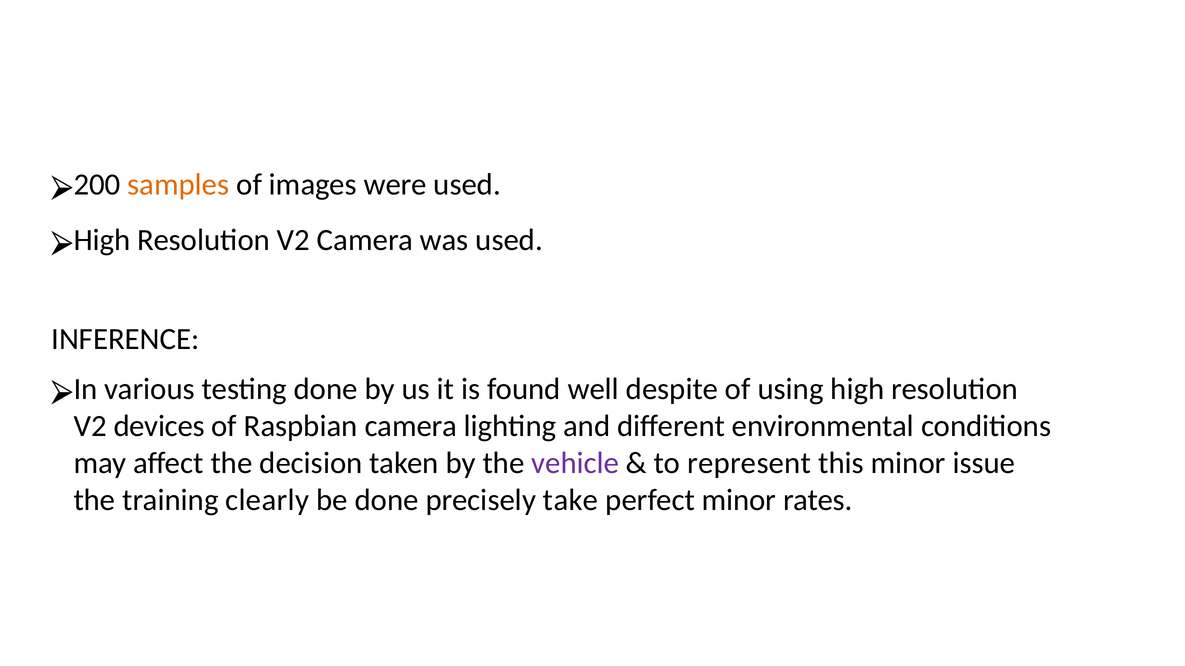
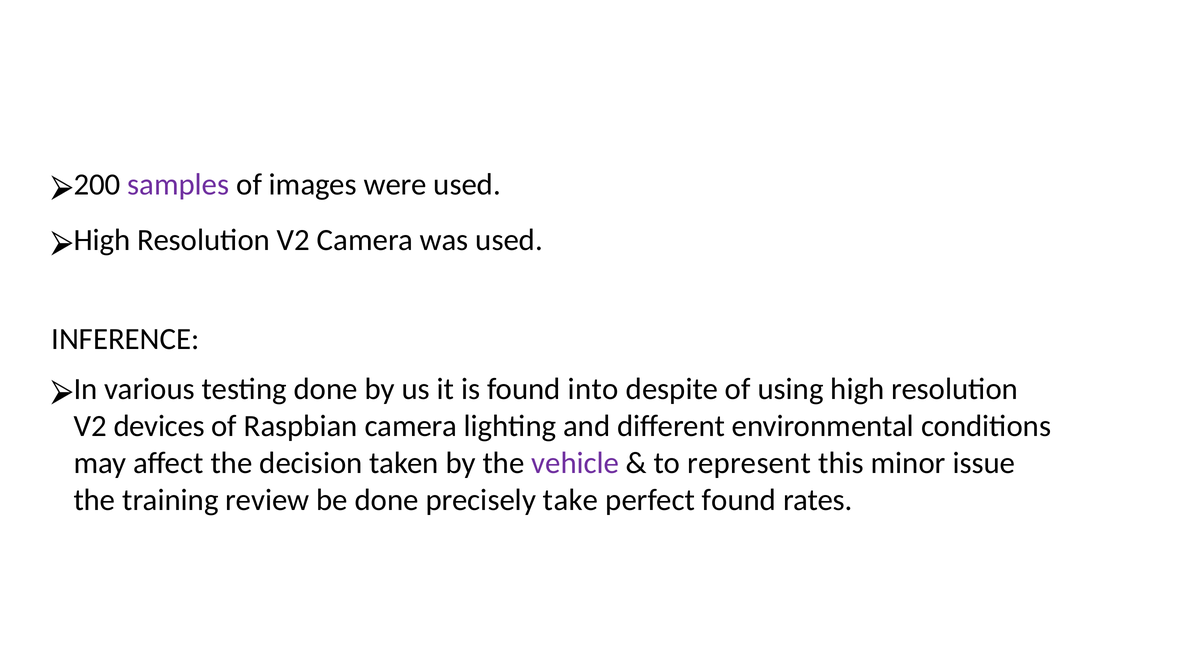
samples colour: orange -> purple
well: well -> into
clearly: clearly -> review
perfect minor: minor -> found
